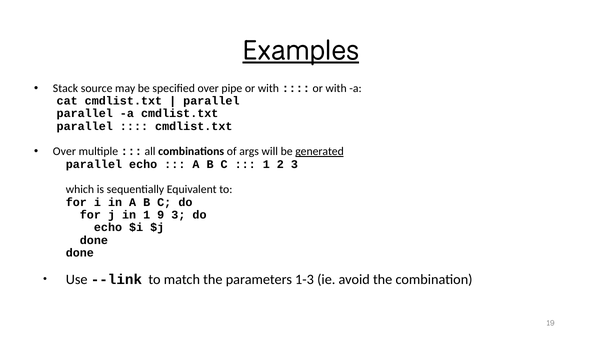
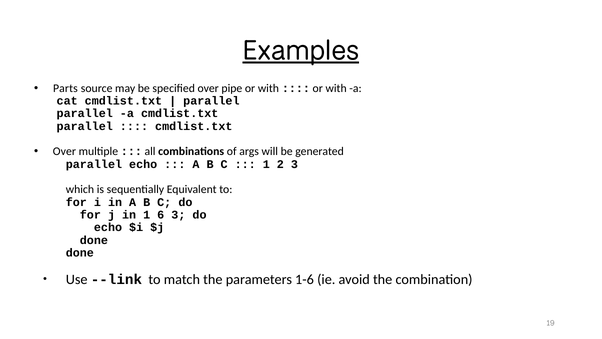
Stack: Stack -> Parts
generated underline: present -> none
9: 9 -> 6
1-3: 1-3 -> 1-6
